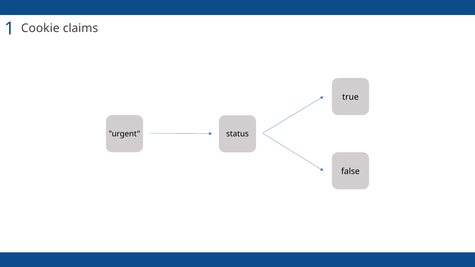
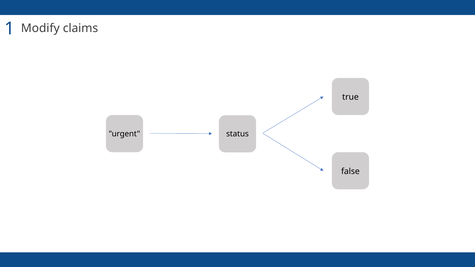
Cookie: Cookie -> Modify
